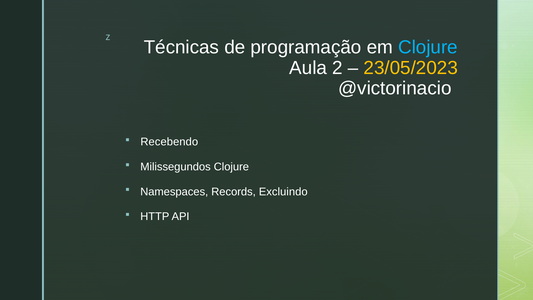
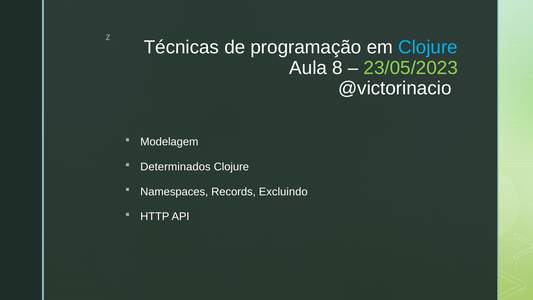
2: 2 -> 8
23/05/2023 colour: yellow -> light green
Recebendo: Recebendo -> Modelagem
Milissegundos: Milissegundos -> Determinados
